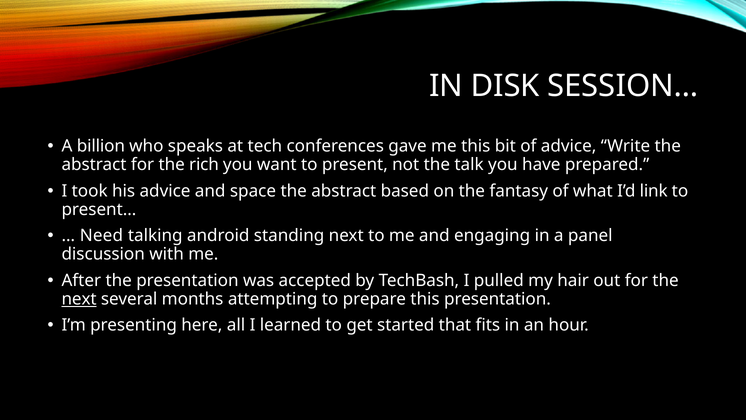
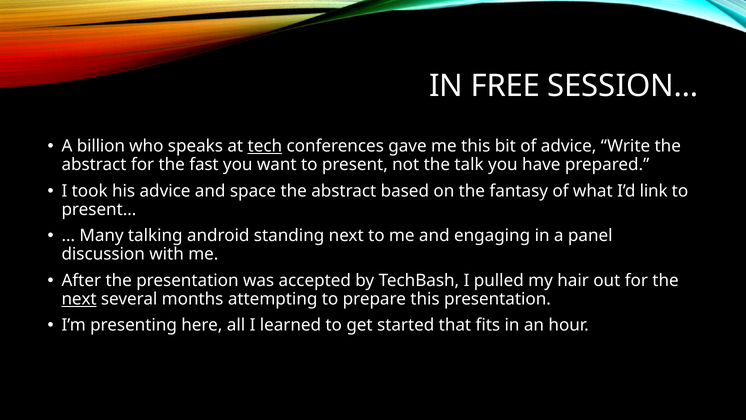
DISK: DISK -> FREE
tech underline: none -> present
rich: rich -> fast
Need: Need -> Many
